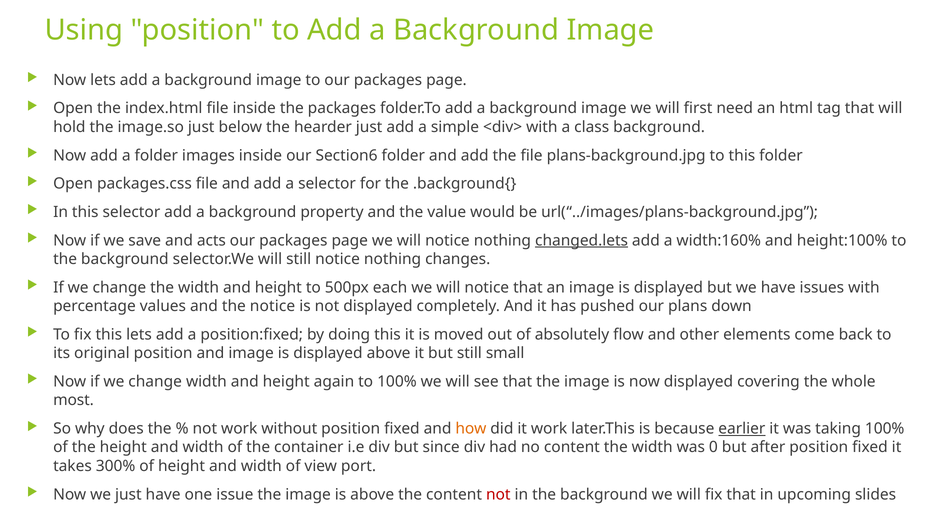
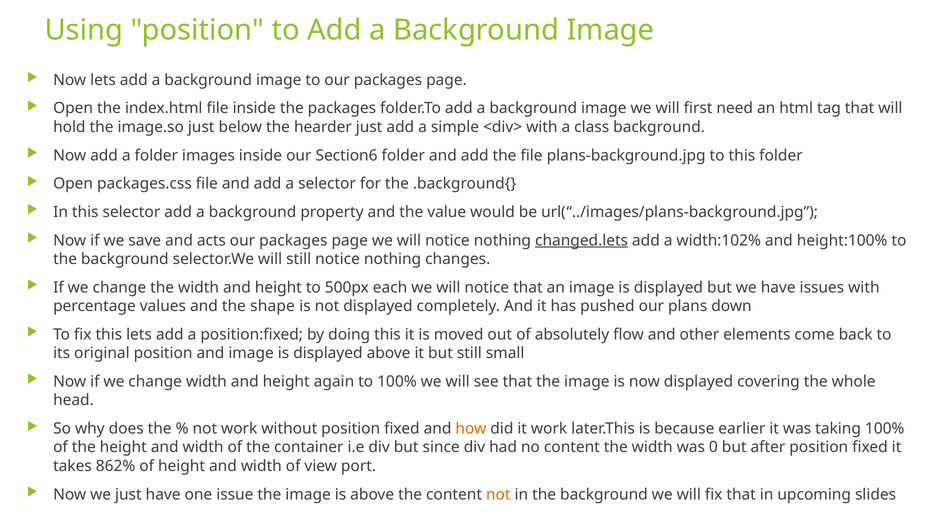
width:160%: width:160% -> width:102%
the notice: notice -> shape
most: most -> head
earlier underline: present -> none
300%: 300% -> 862%
not at (498, 494) colour: red -> orange
